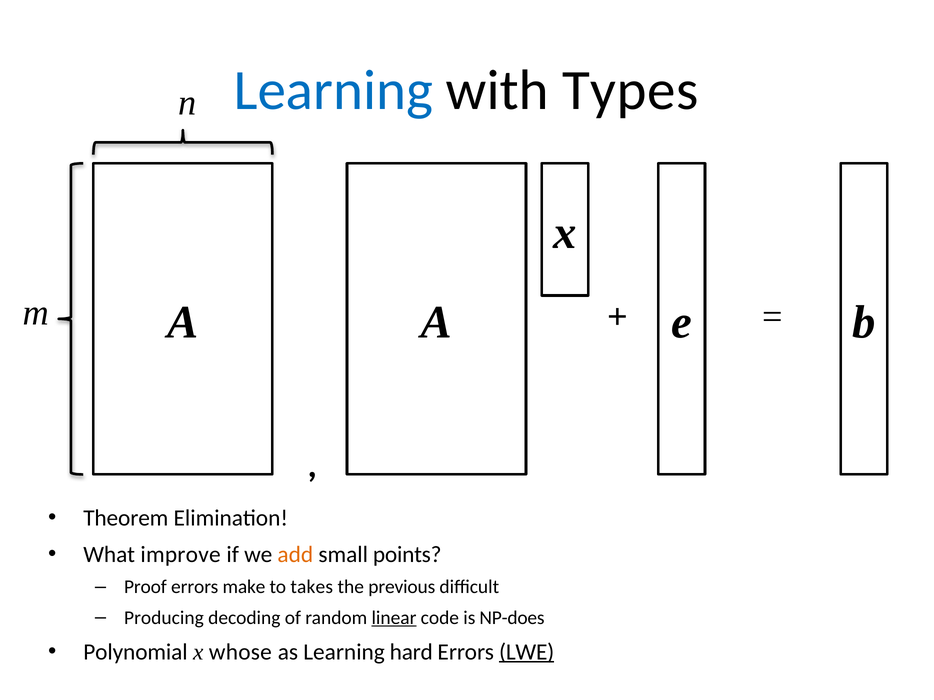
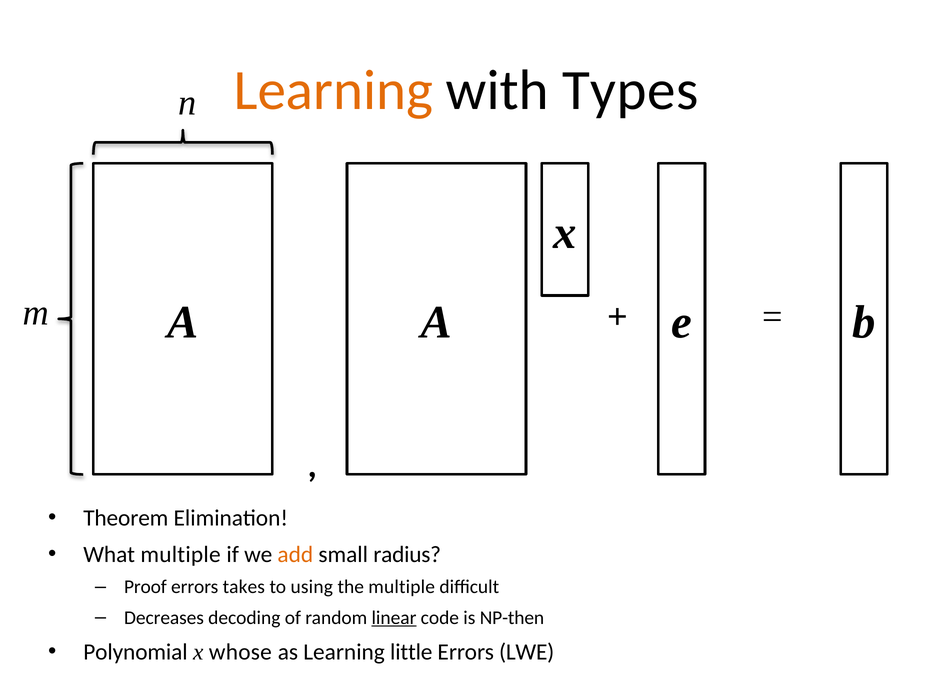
Learning at (333, 90) colour: blue -> orange
What improve: improve -> multiple
points: points -> radius
make: make -> takes
takes: takes -> using
the previous: previous -> multiple
Producing: Producing -> Decreases
NP-does: NP-does -> NP-then
hard: hard -> little
LWE underline: present -> none
